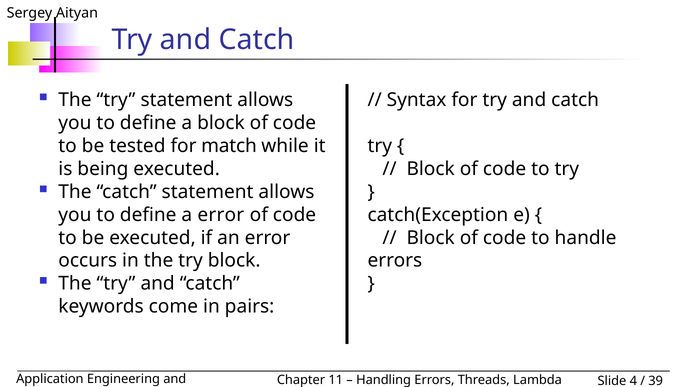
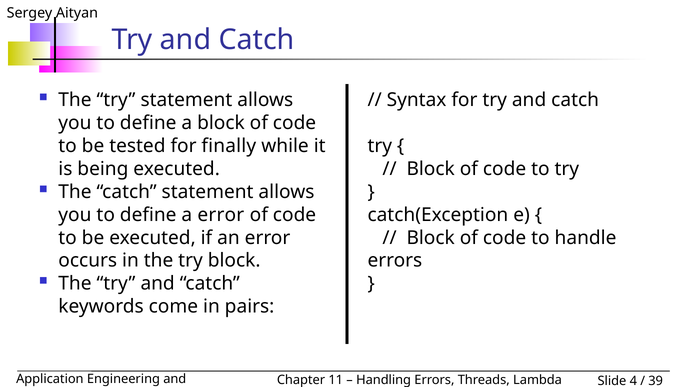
match: match -> finally
